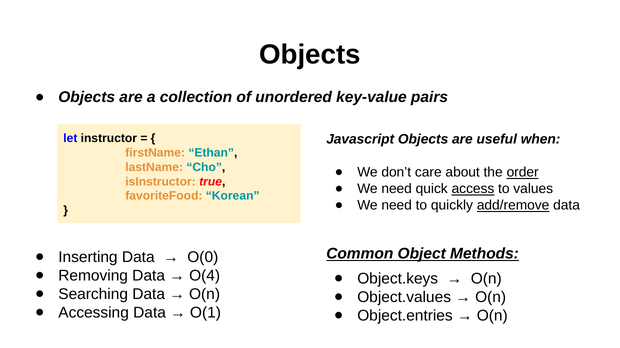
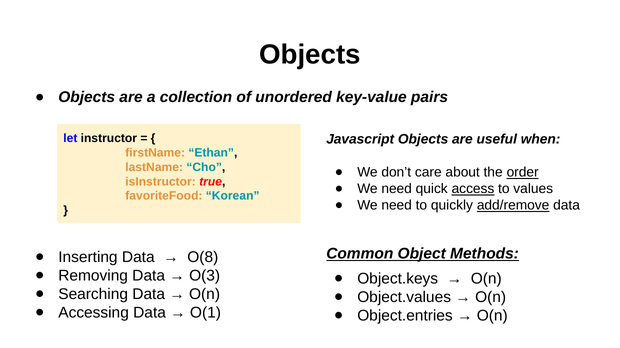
O(0: O(0 -> O(8
O(4: O(4 -> O(3
